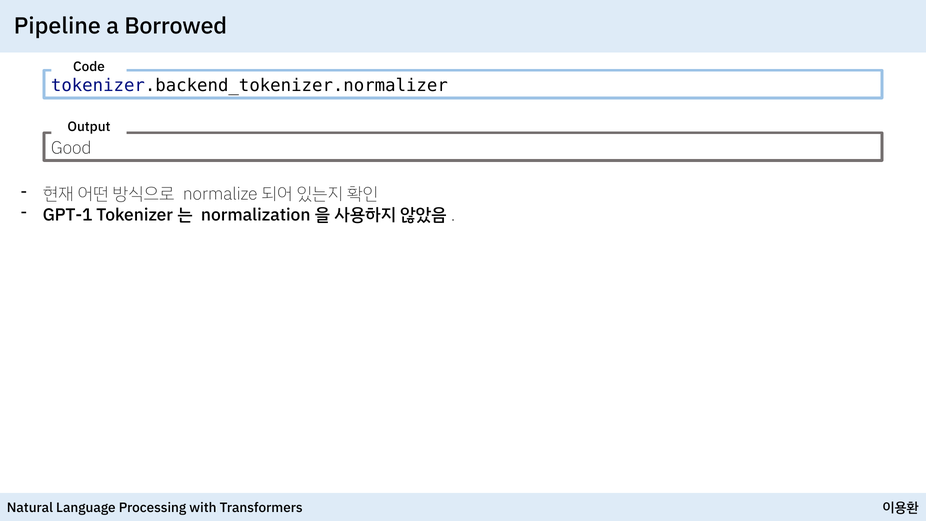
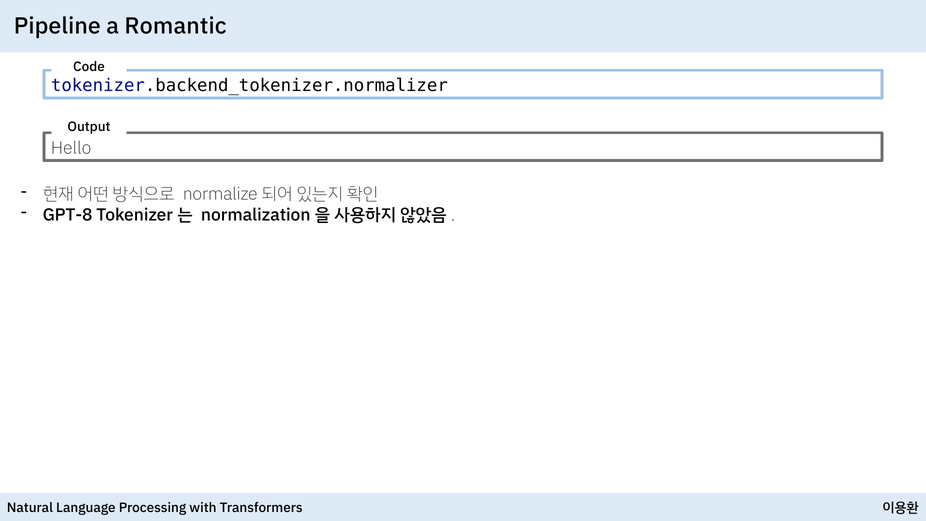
Borrowed: Borrowed -> Romantic
Good: Good -> Hello
GPT-1: GPT-1 -> GPT-8
